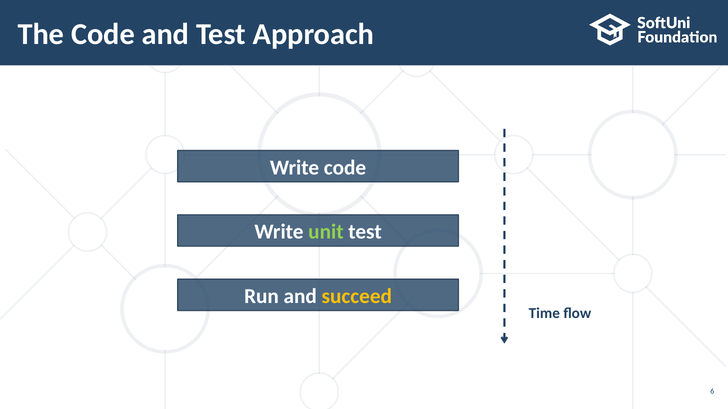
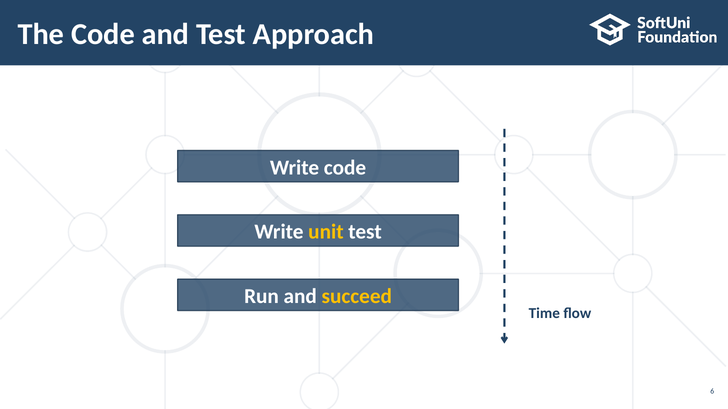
unit colour: light green -> yellow
